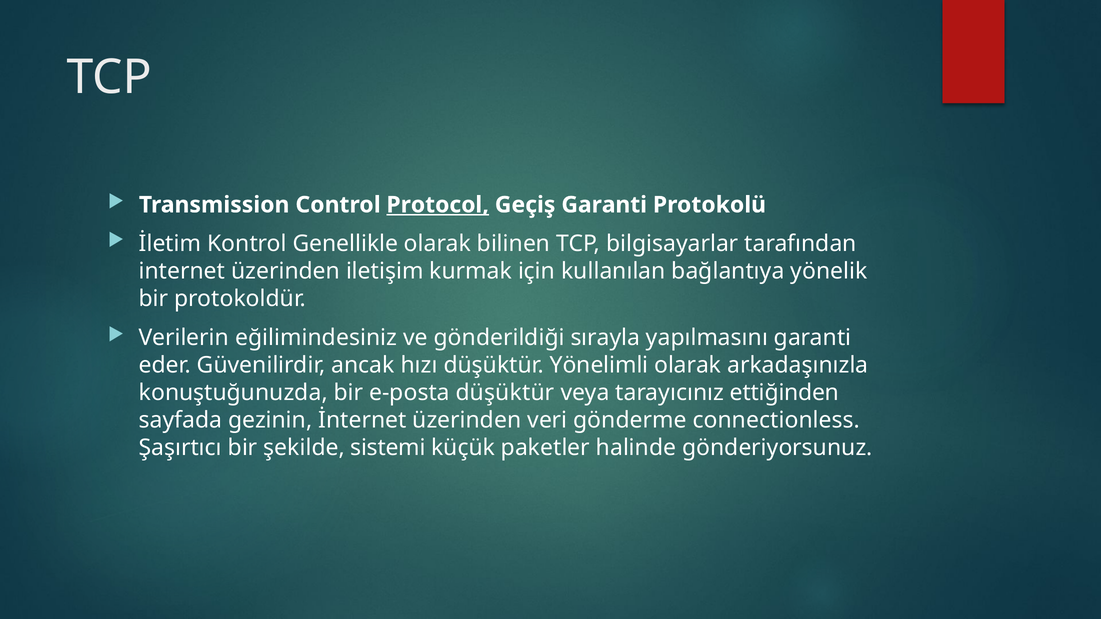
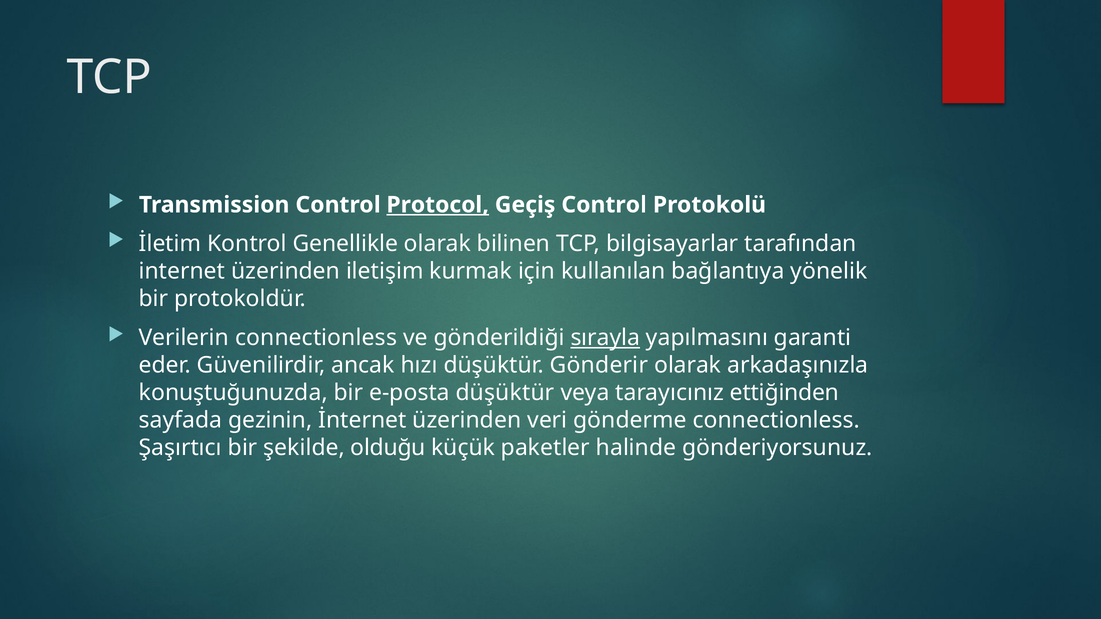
Geçiş Garanti: Garanti -> Control
Verilerin eğilimindesiniz: eğilimindesiniz -> connectionless
sırayla underline: none -> present
Yönelimli: Yönelimli -> Gönderir
sistemi: sistemi -> olduğu
